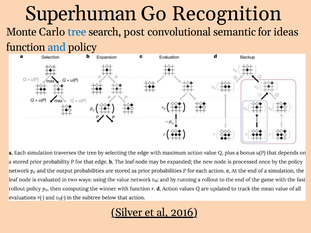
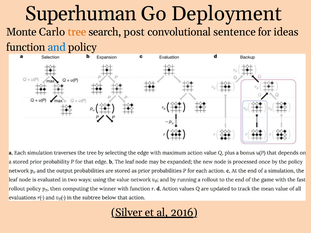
Recognition: Recognition -> Deployment
tree colour: blue -> orange
semantic: semantic -> sentence
